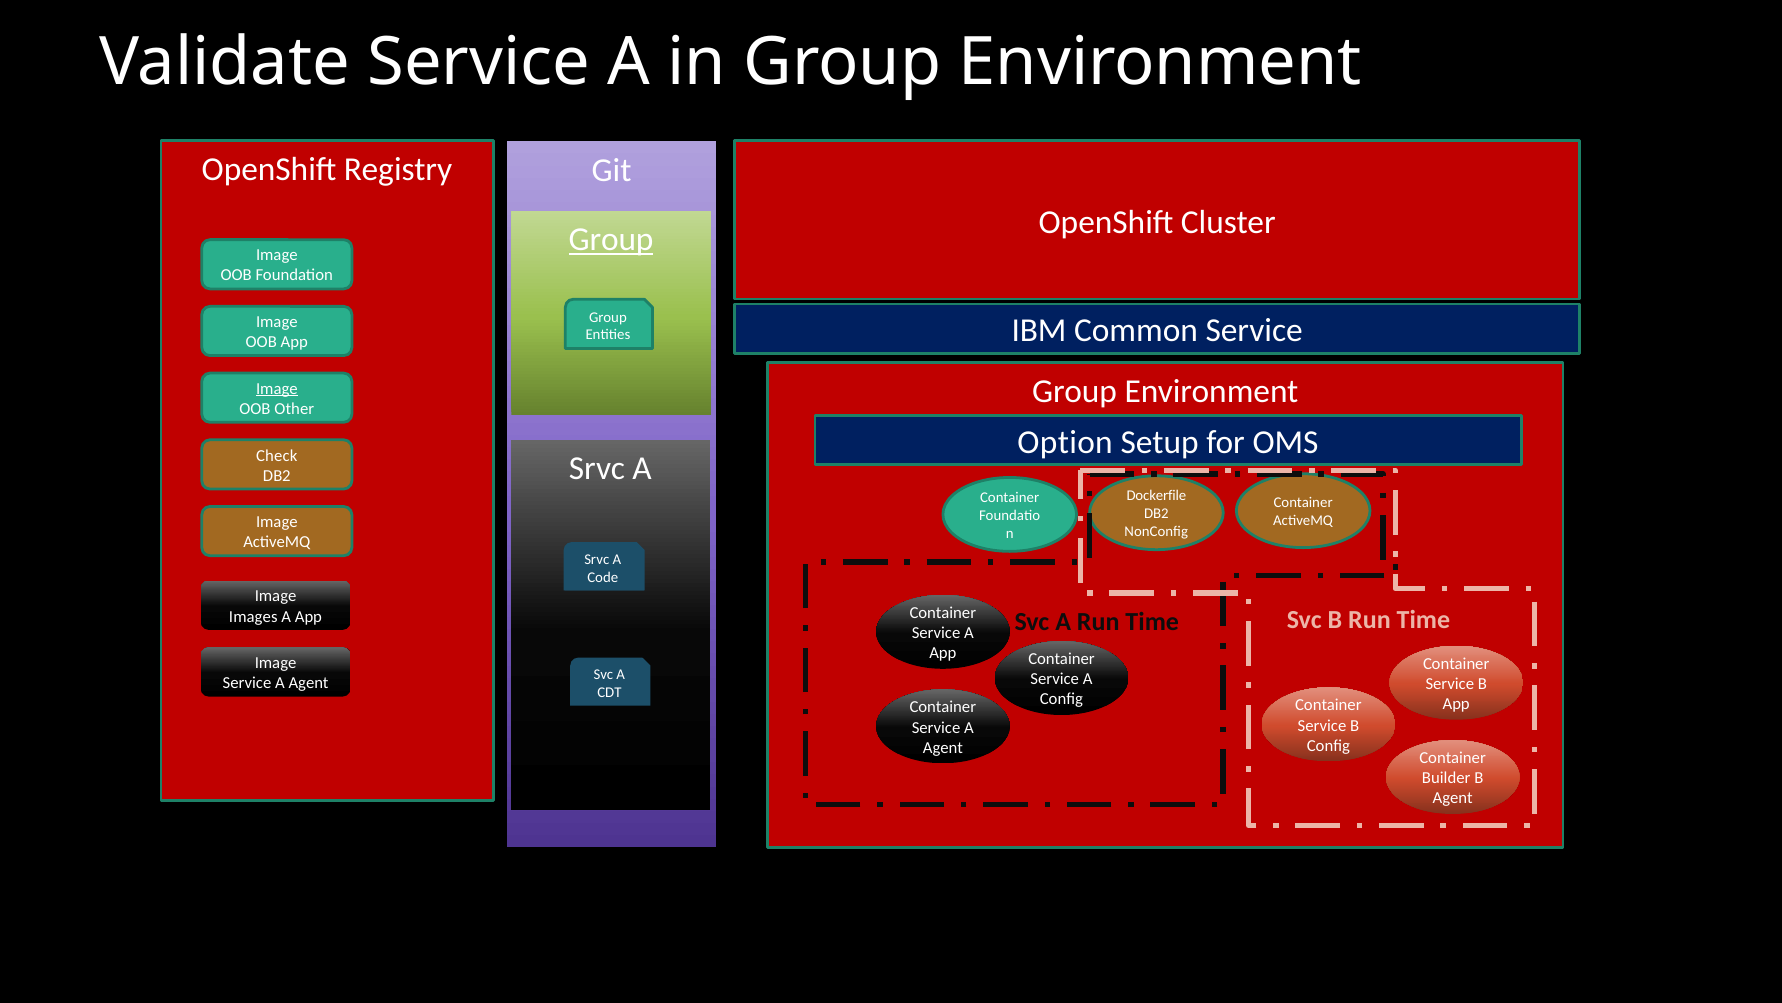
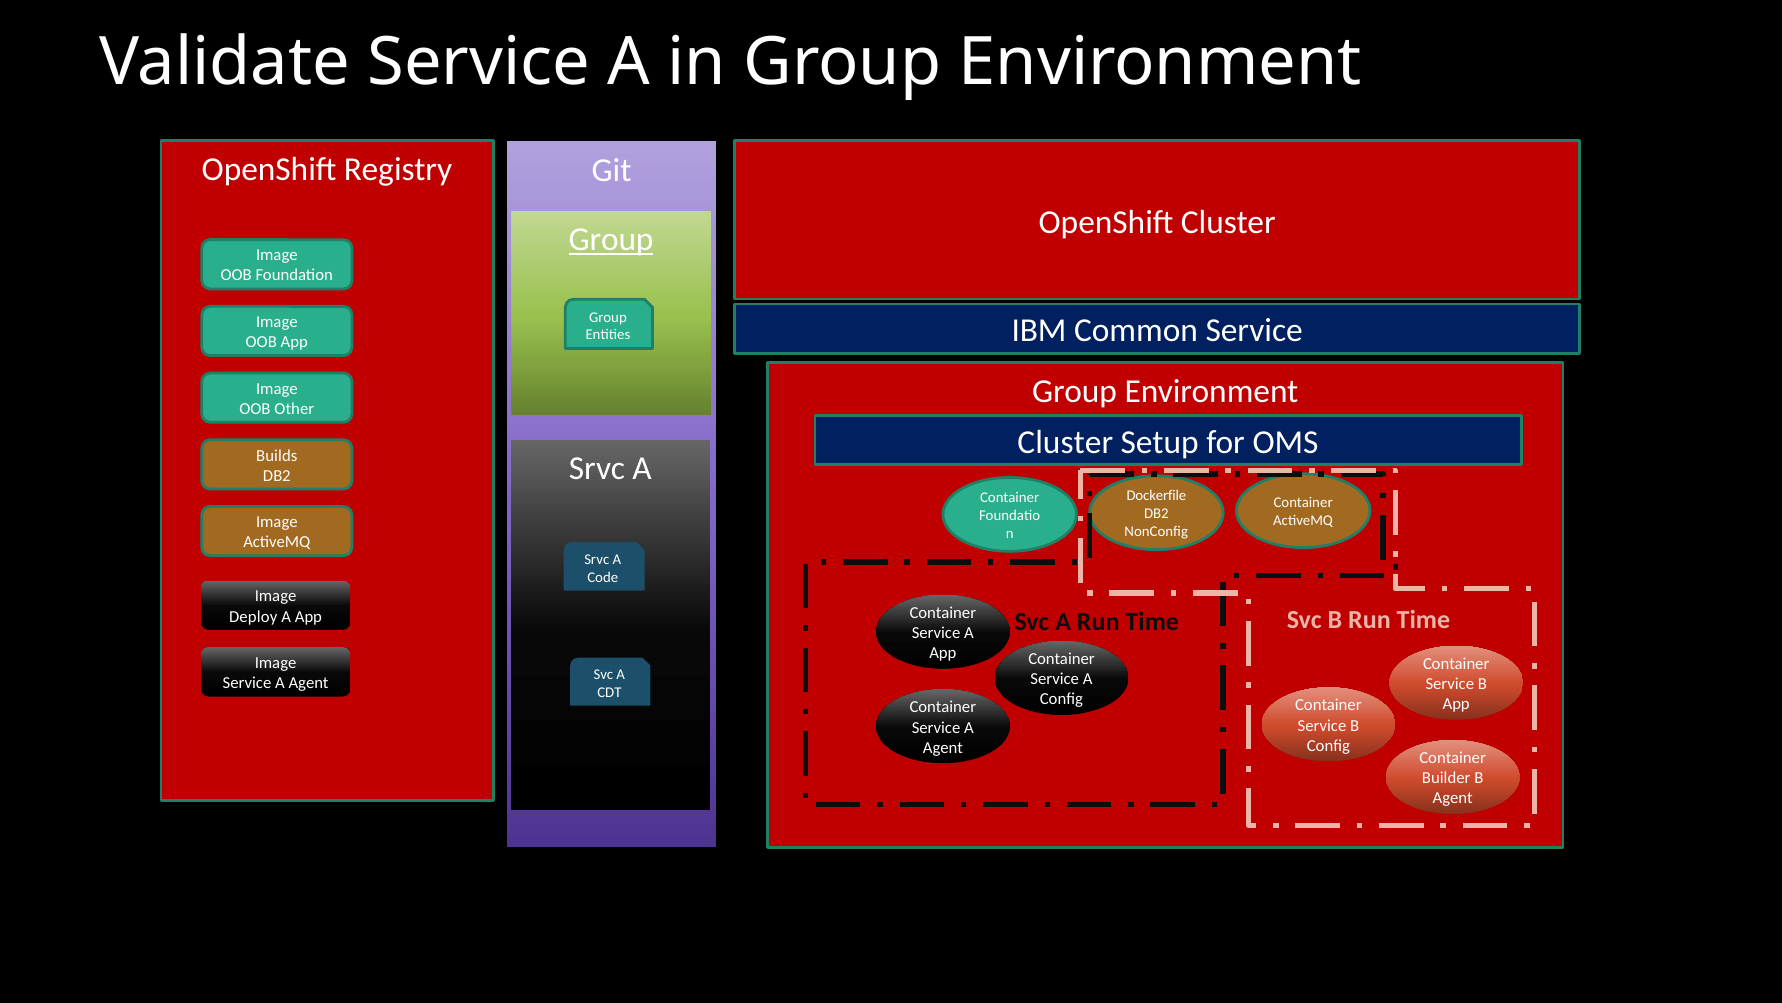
Image at (277, 389) underline: present -> none
Option at (1065, 442): Option -> Cluster
Check: Check -> Builds
Images: Images -> Deploy
